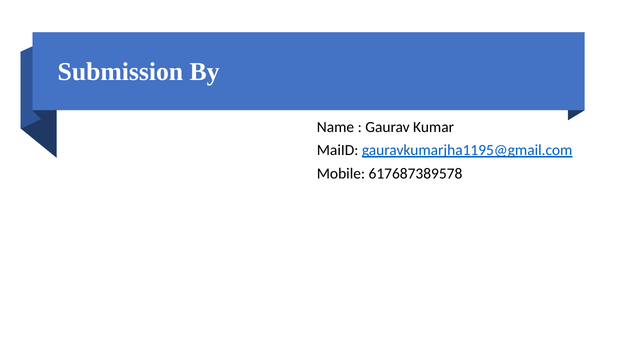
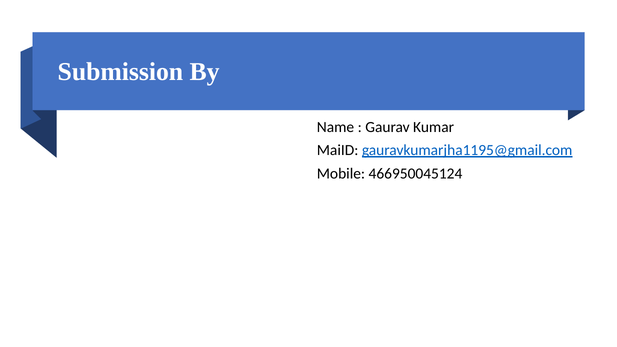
617687389578: 617687389578 -> 466950045124
